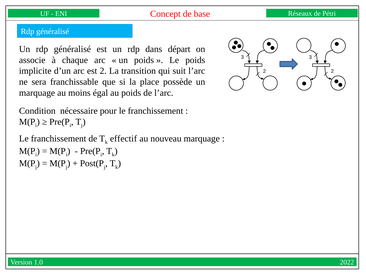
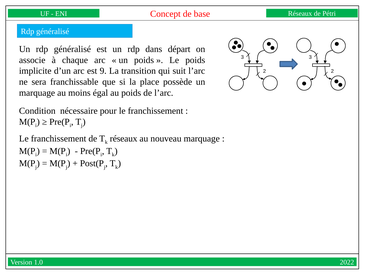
est 2: 2 -> 9
effectif at (124, 139): effectif -> réseaux
